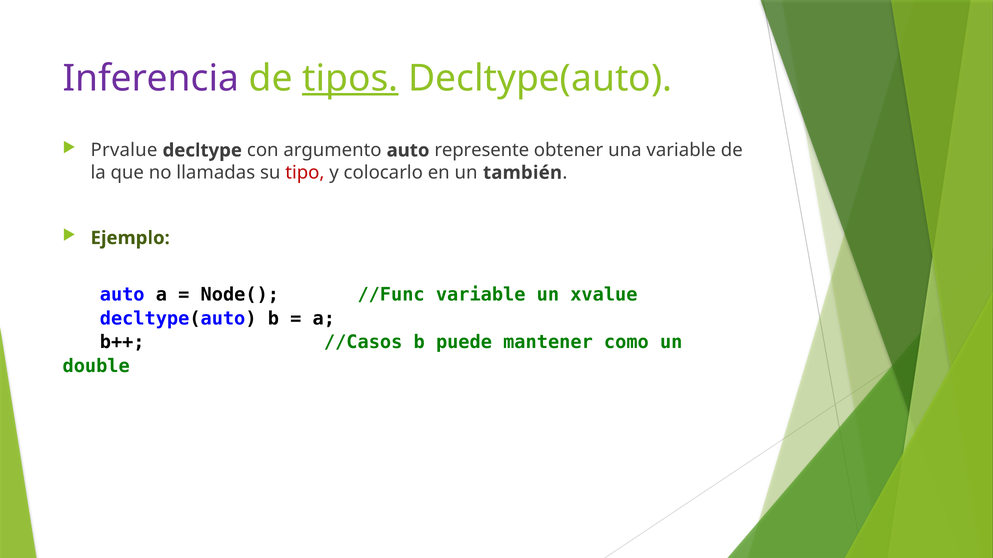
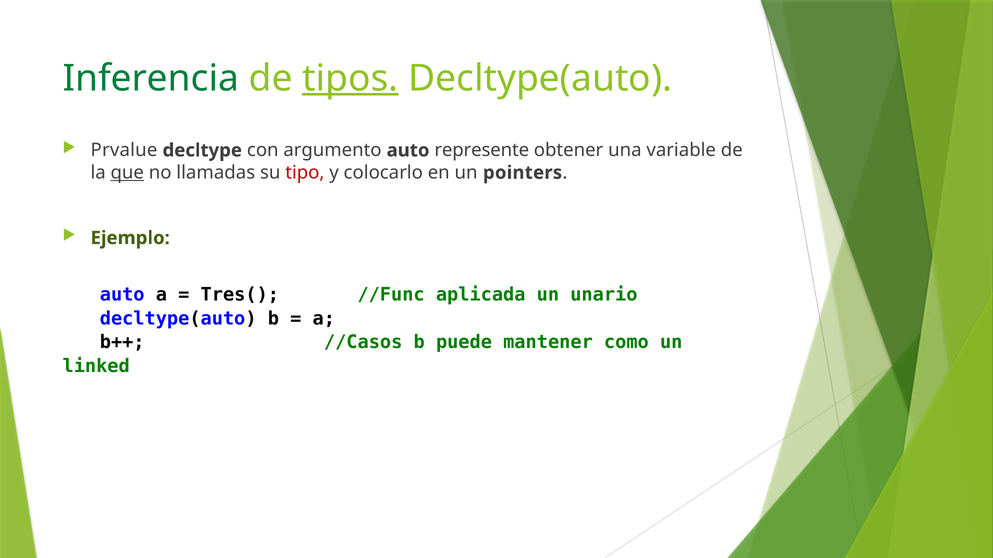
Inferencia colour: purple -> green
que underline: none -> present
también: también -> pointers
Node(: Node( -> Tres(
//Func variable: variable -> aplicada
xvalue: xvalue -> unario
double: double -> linked
